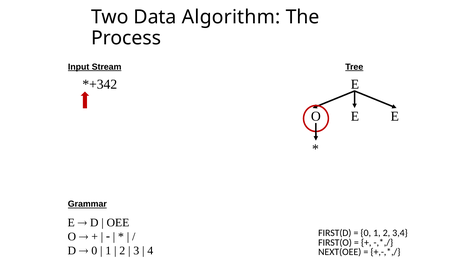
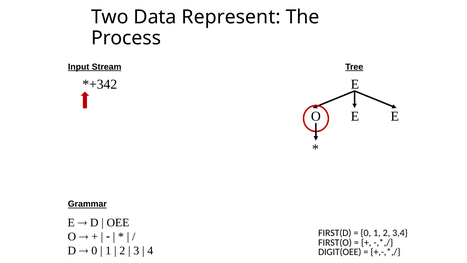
Algorithm: Algorithm -> Represent
NEXT(OEE: NEXT(OEE -> DIGIT(OEE
